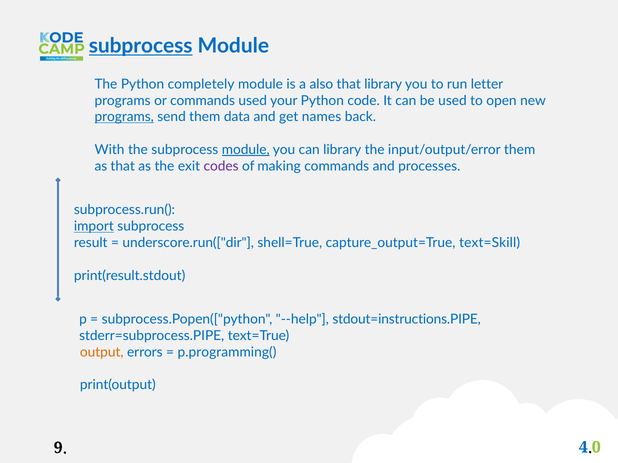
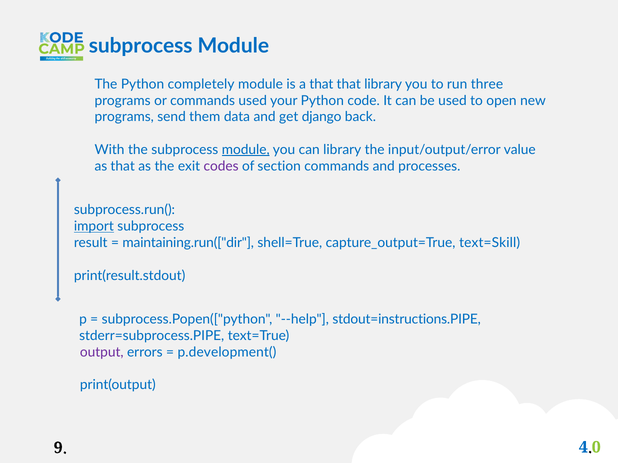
subprocess at (141, 46) underline: present -> none
a also: also -> that
letter: letter -> three
programs at (124, 117) underline: present -> none
names: names -> django
input/output/error them: them -> value
making: making -> section
underscore.run(["dir: underscore.run(["dir -> maintaining.run(["dir
output colour: orange -> purple
p.programming(: p.programming( -> p.development(
